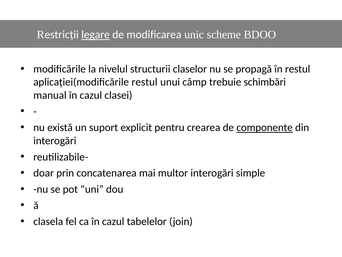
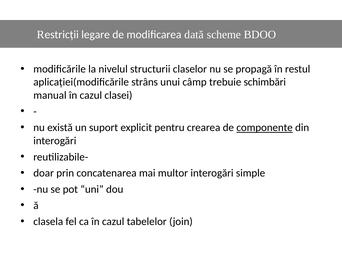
legare underline: present -> none
unic: unic -> dată
aplicației(modificările restul: restul -> strâns
